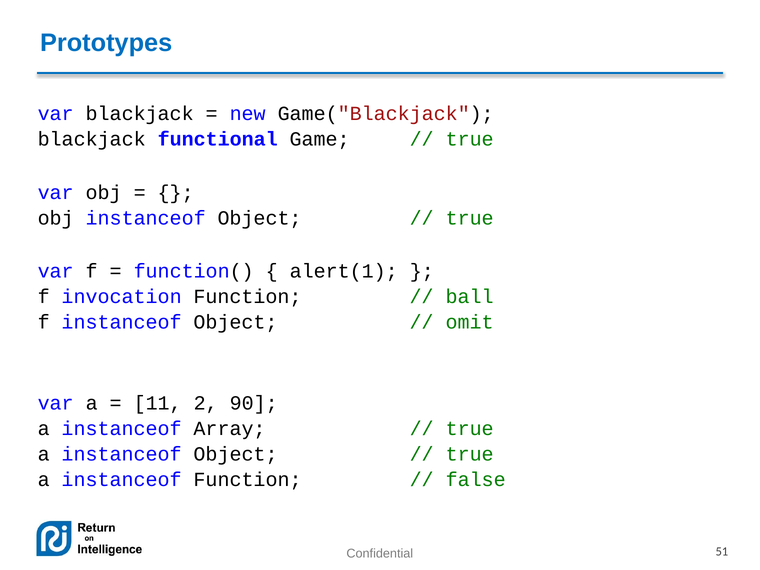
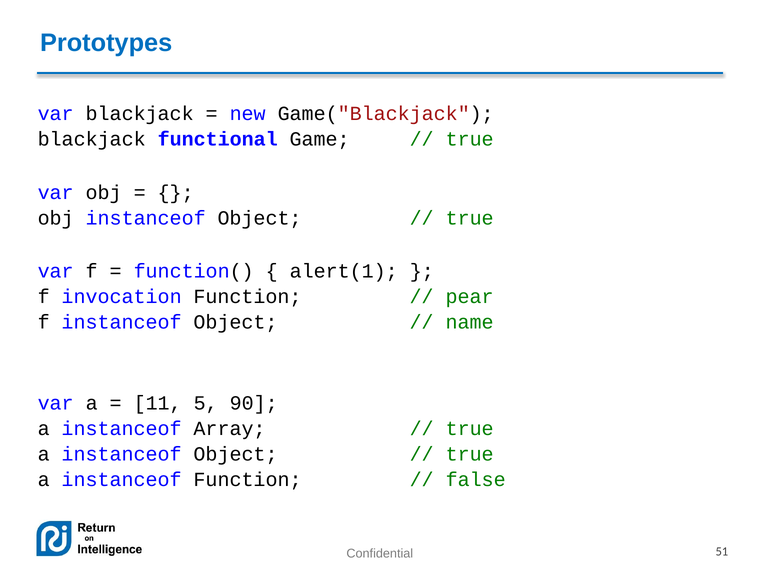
ball: ball -> pear
omit: omit -> name
2: 2 -> 5
